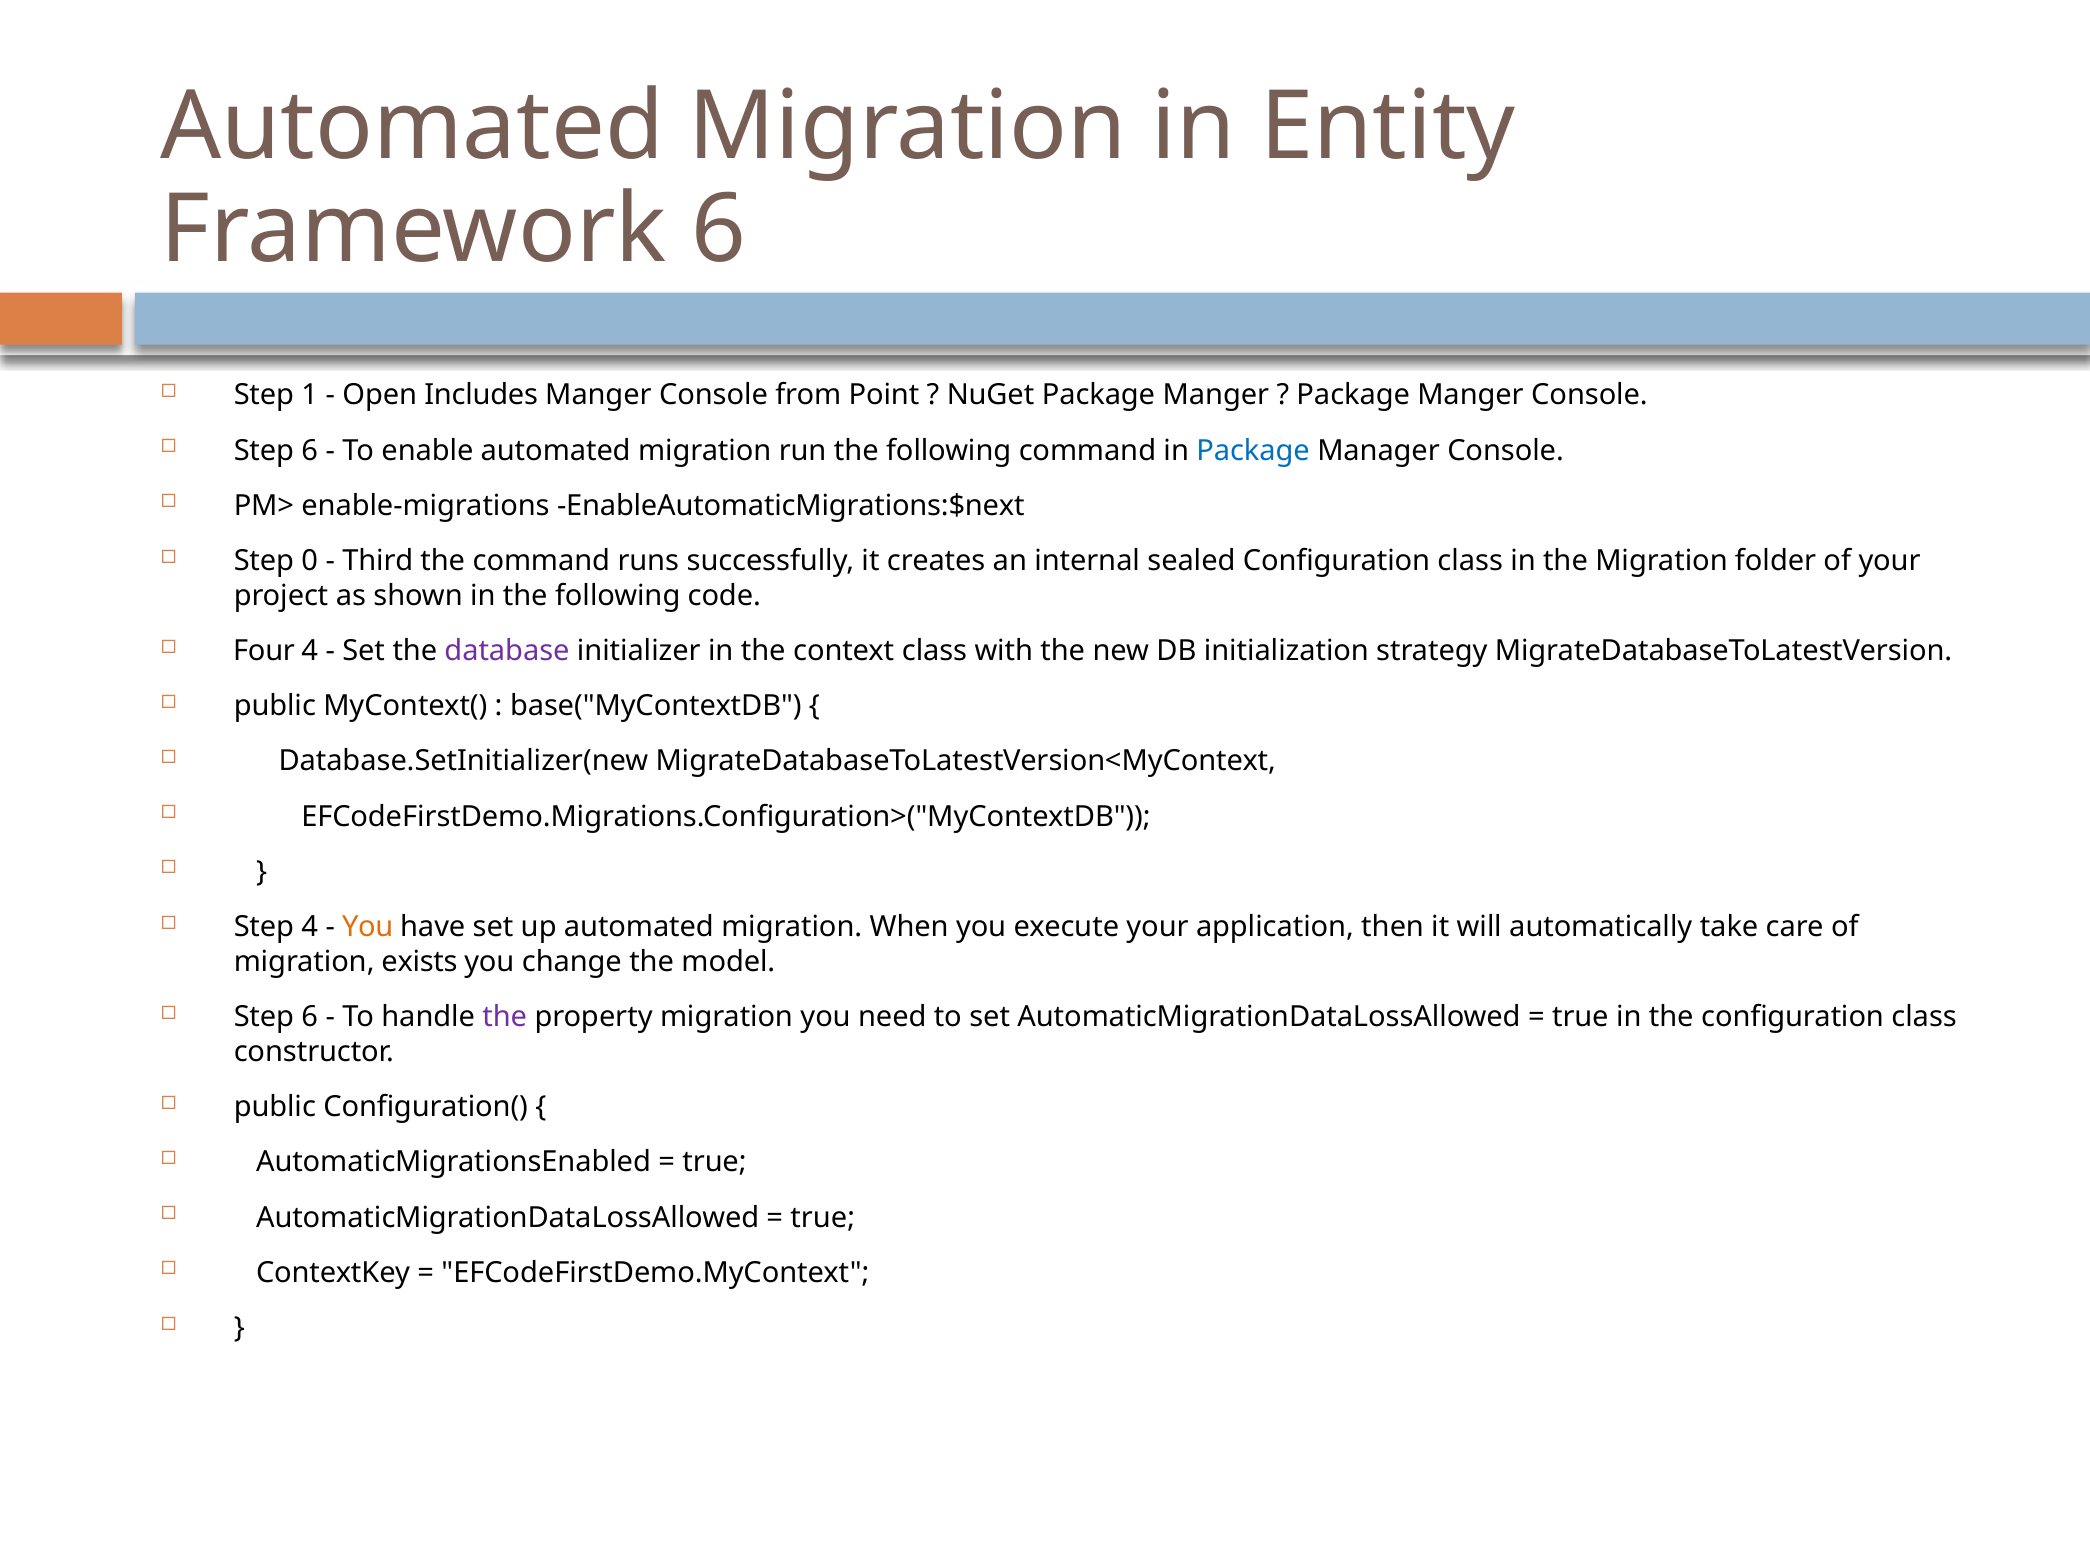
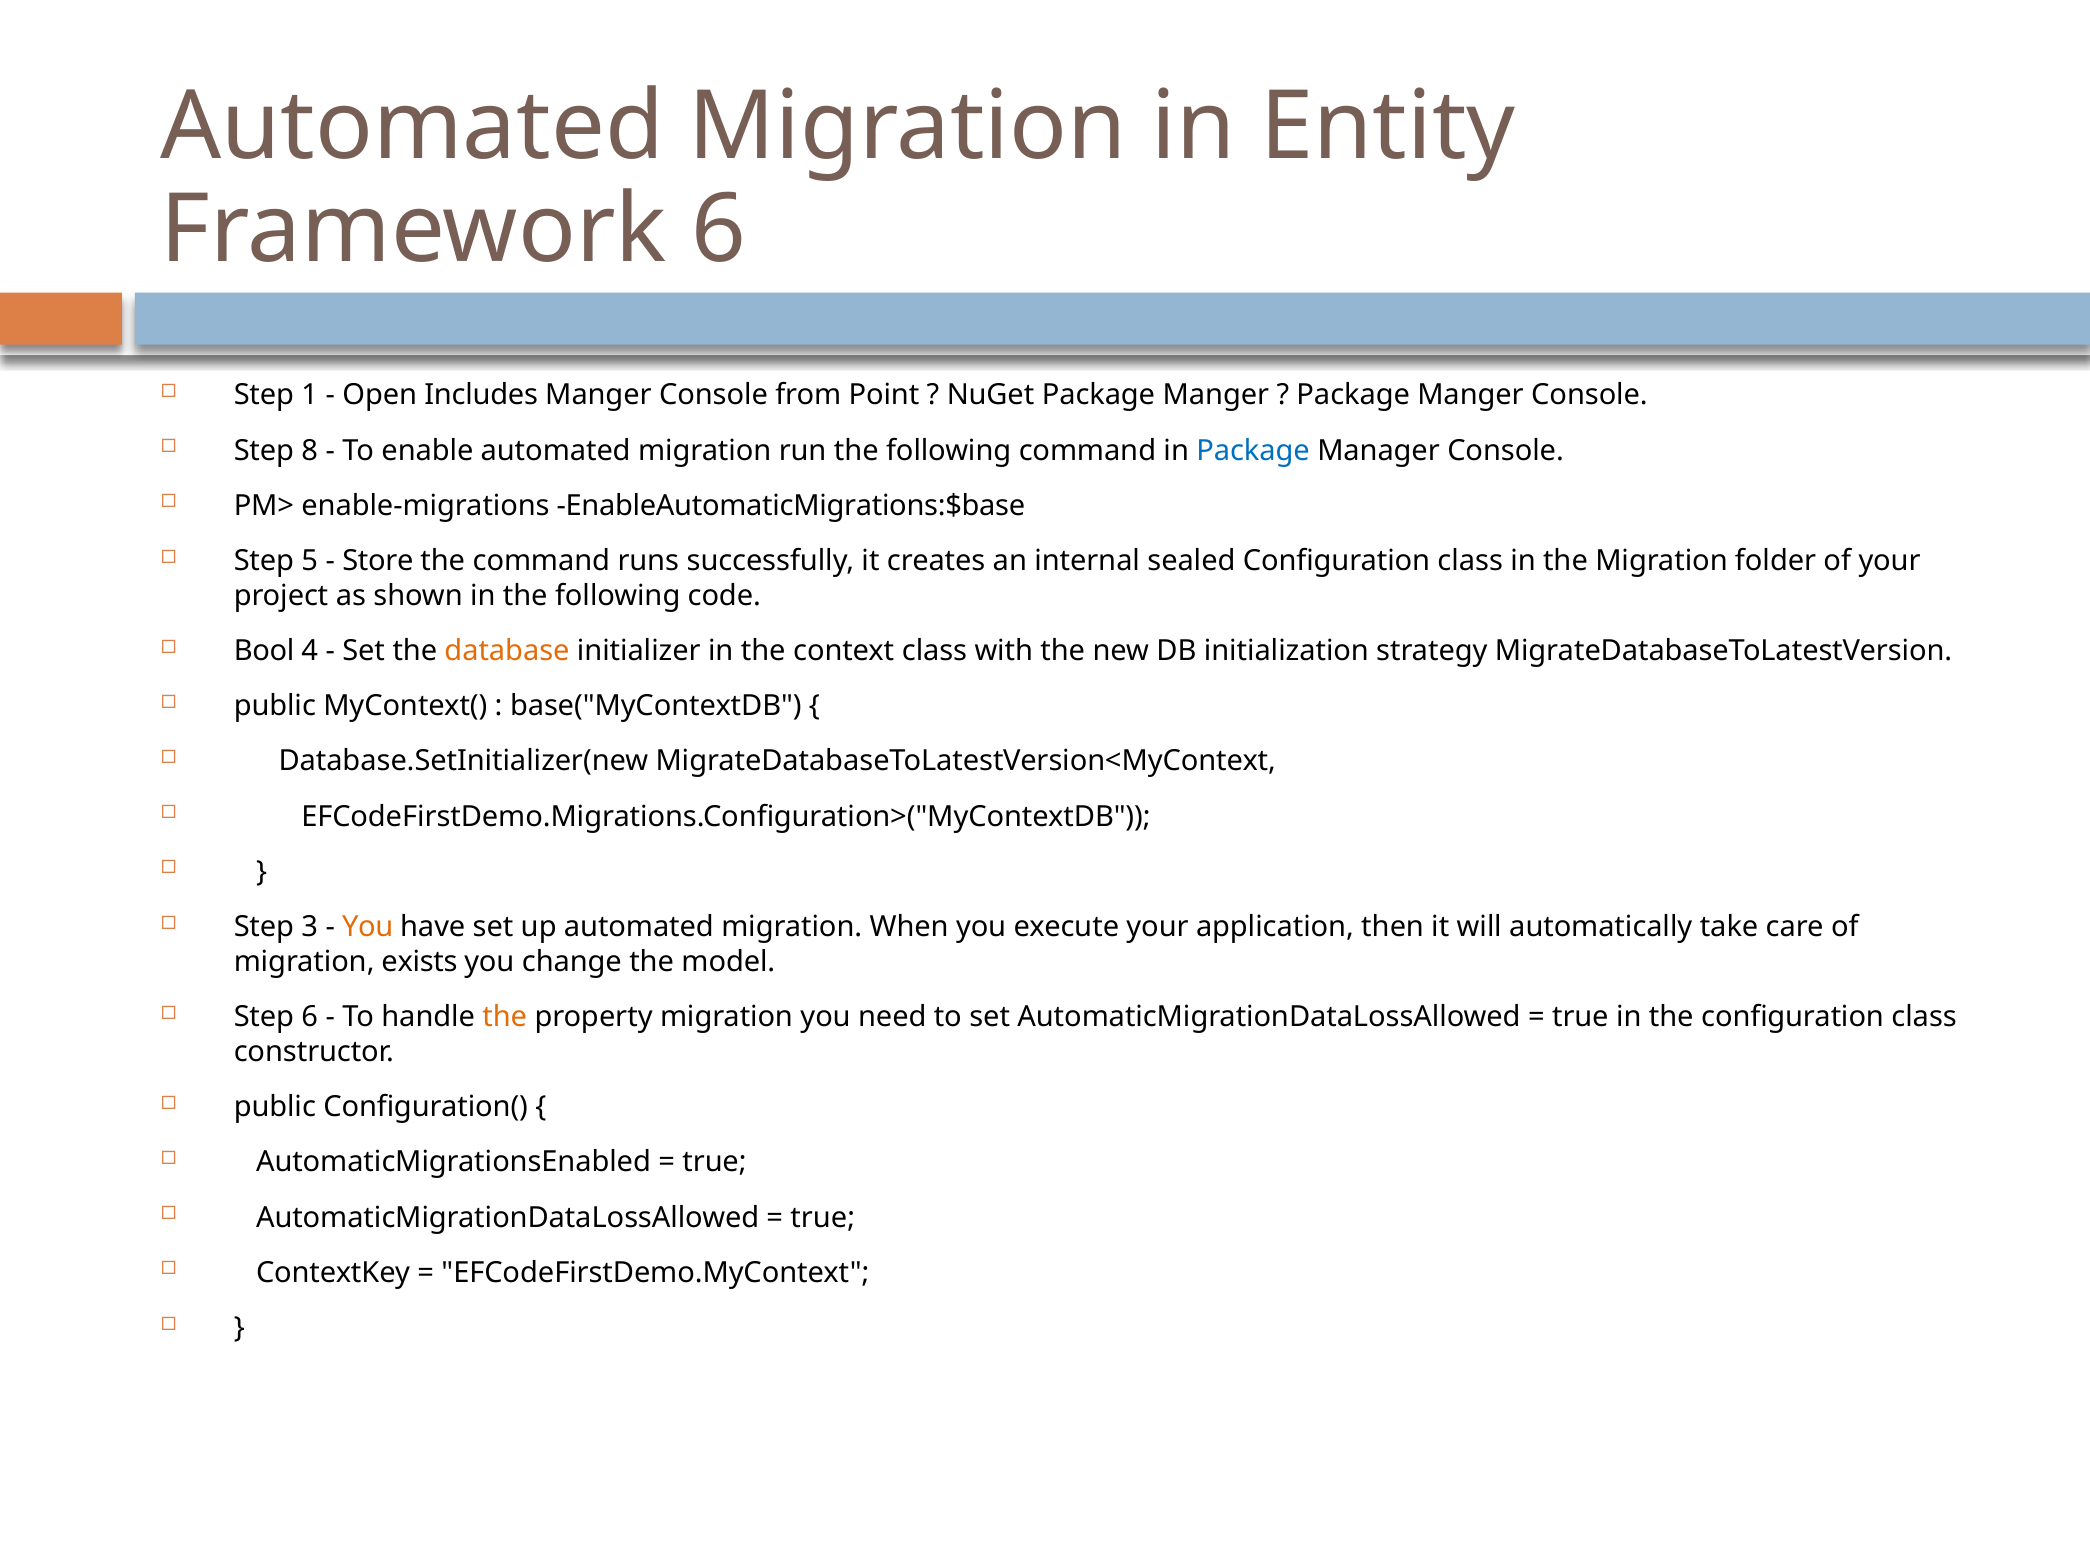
6 at (310, 451): 6 -> 8
EnableAutomaticMigrations:$next: EnableAutomaticMigrations:$next -> EnableAutomaticMigrations:$base
0: 0 -> 5
Third: Third -> Store
Four: Four -> Bool
database colour: purple -> orange
Step 4: 4 -> 3
the at (505, 1017) colour: purple -> orange
